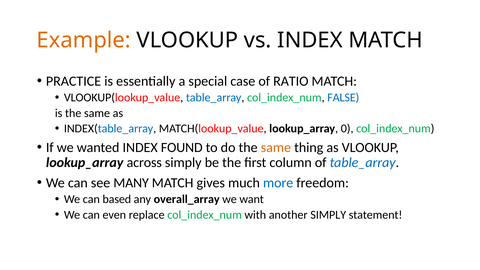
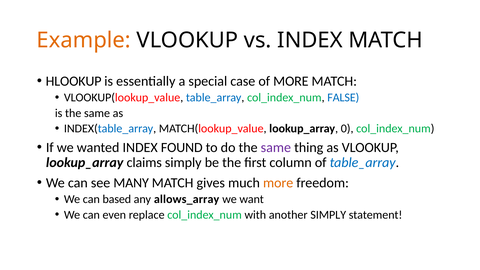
PRACTICE: PRACTICE -> HLOOKUP
of RATIO: RATIO -> MORE
same at (276, 148) colour: orange -> purple
across: across -> claims
more at (278, 183) colour: blue -> orange
overall_array: overall_array -> allows_array
